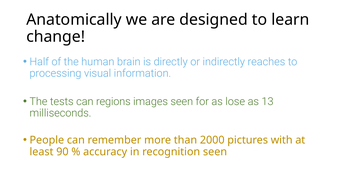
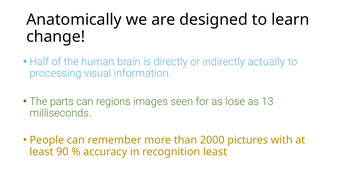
reaches: reaches -> actually
tests: tests -> parts
recognition seen: seen -> least
